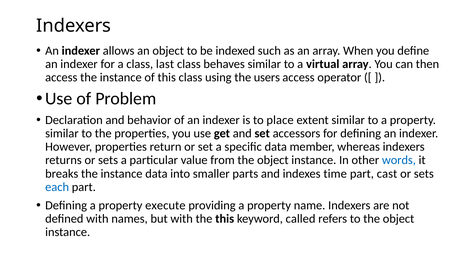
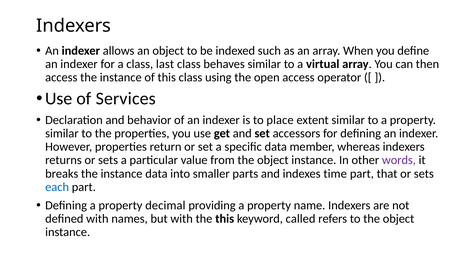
users: users -> open
Problem: Problem -> Services
words colour: blue -> purple
cast: cast -> that
execute: execute -> decimal
